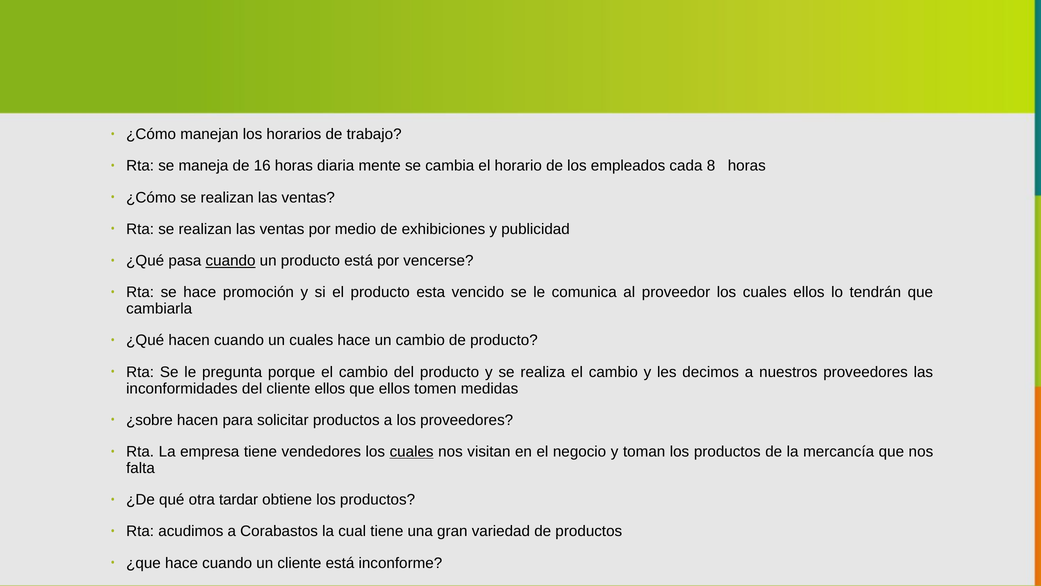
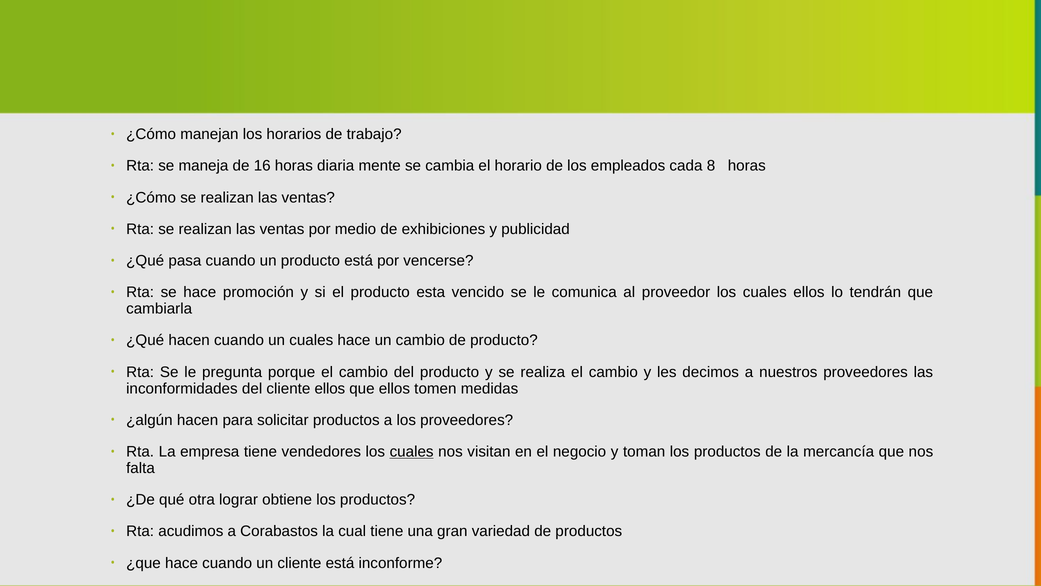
cuando at (231, 261) underline: present -> none
¿sobre: ¿sobre -> ¿algún
tardar: tardar -> lograr
